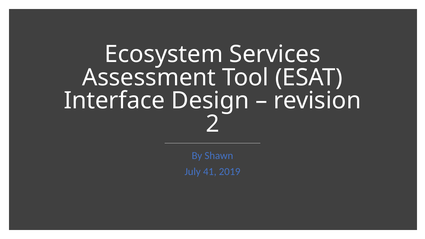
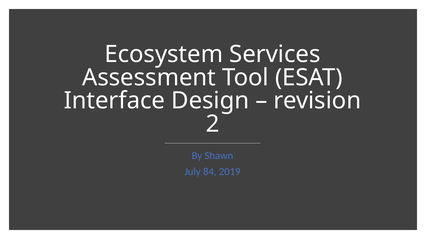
41: 41 -> 84
